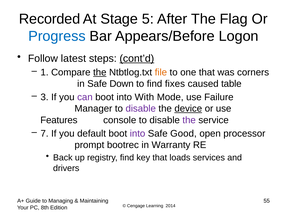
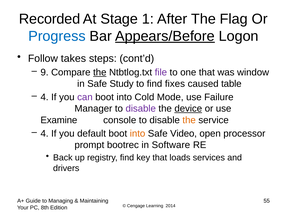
5: 5 -> 1
Appears/Before underline: none -> present
latest: latest -> takes
cont’d underline: present -> none
1: 1 -> 9
file colour: orange -> purple
corners: corners -> window
Down: Down -> Study
3 at (45, 97): 3 -> 4
With: With -> Cold
Features: Features -> Examine
the at (189, 120) colour: purple -> orange
7 at (45, 134): 7 -> 4
into at (138, 134) colour: purple -> orange
Good: Good -> Video
Warranty: Warranty -> Software
